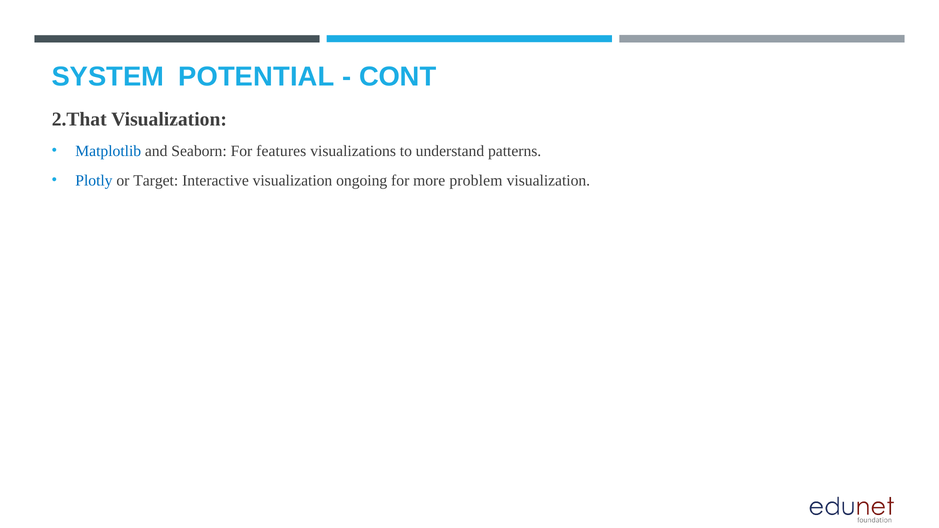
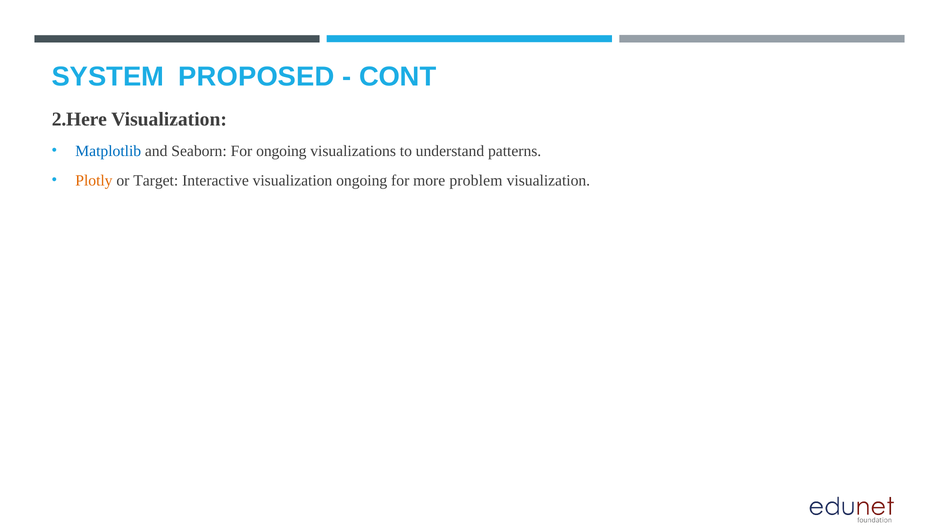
POTENTIAL: POTENTIAL -> PROPOSED
2.That: 2.That -> 2.Here
For features: features -> ongoing
Plotly colour: blue -> orange
